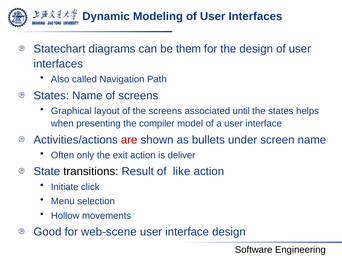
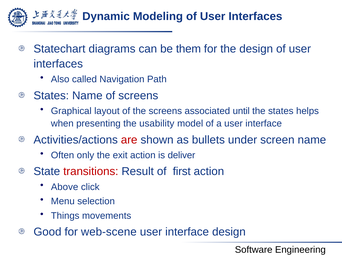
compiler: compiler -> usability
transitions colour: black -> red
like: like -> first
Initiate: Initiate -> Above
Hollow: Hollow -> Things
